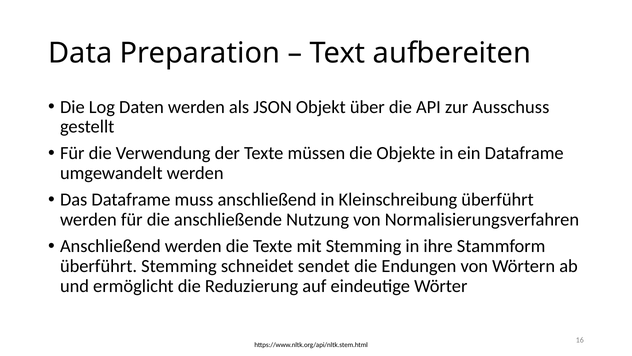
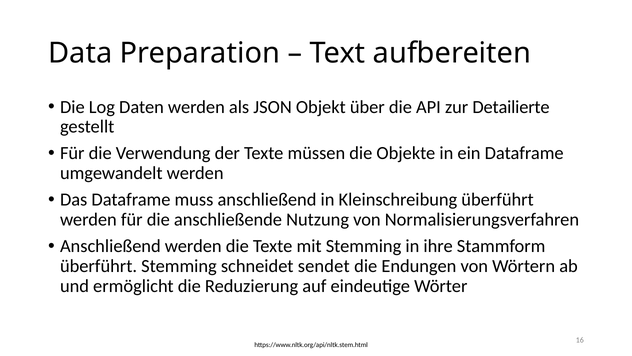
Ausschuss: Ausschuss -> Detailierte
